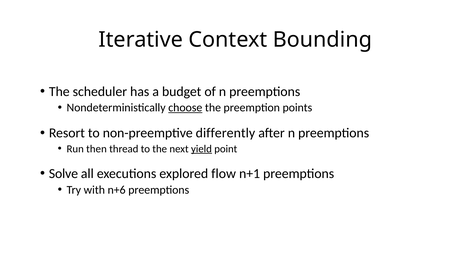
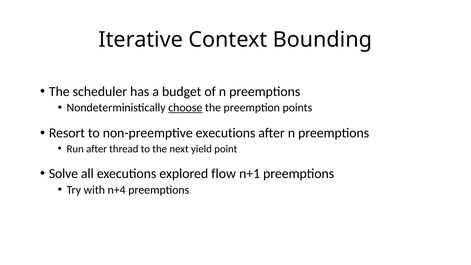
non-preemptive differently: differently -> executions
Run then: then -> after
yield underline: present -> none
n+6: n+6 -> n+4
